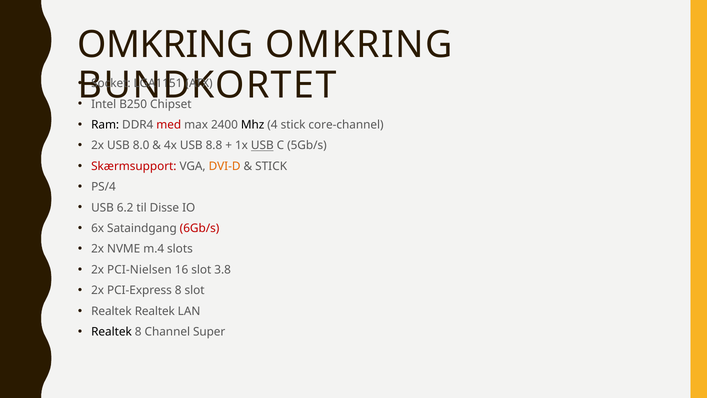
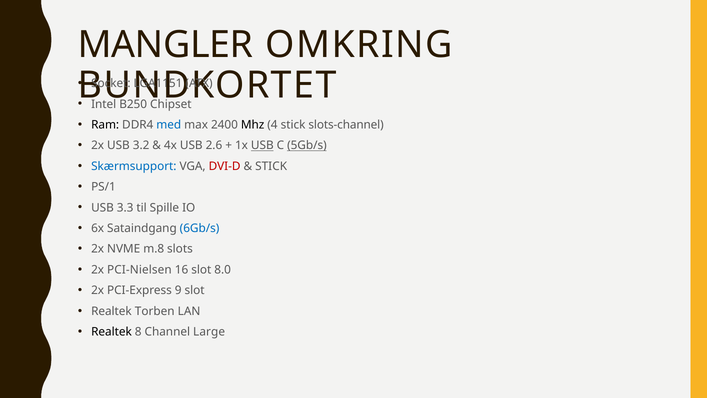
OMKRING at (165, 45): OMKRING -> MANGLER
med colour: red -> blue
core-channel: core-channel -> slots-channel
8.0: 8.0 -> 3.2
8.8: 8.8 -> 2.6
5Gb/s underline: none -> present
Skærmsupport colour: red -> blue
DVI-D colour: orange -> red
PS/4: PS/4 -> PS/1
6.2: 6.2 -> 3.3
Disse: Disse -> Spille
6Gb/s colour: red -> blue
m.4: m.4 -> m.8
3.8: 3.8 -> 8.0
PCI-Express 8: 8 -> 9
Realtek Realtek: Realtek -> Torben
Super: Super -> Large
